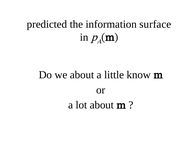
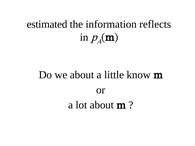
predicted: predicted -> estimated
surface: surface -> reflects
